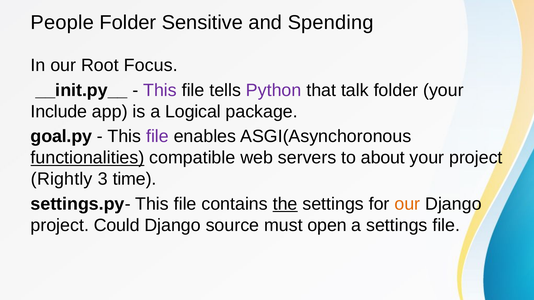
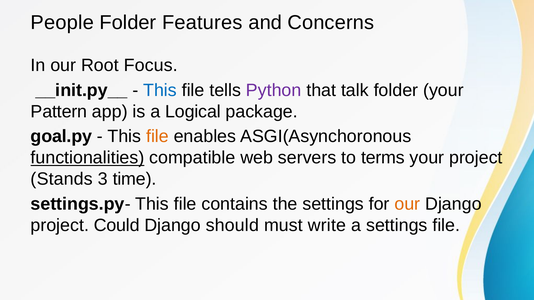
Sensitive: Sensitive -> Features
Spending: Spending -> Concerns
This at (160, 90) colour: purple -> blue
Include: Include -> Pattern
file at (157, 137) colour: purple -> orange
about: about -> terms
Rightly: Rightly -> Stands
the underline: present -> none
source: source -> should
open: open -> write
